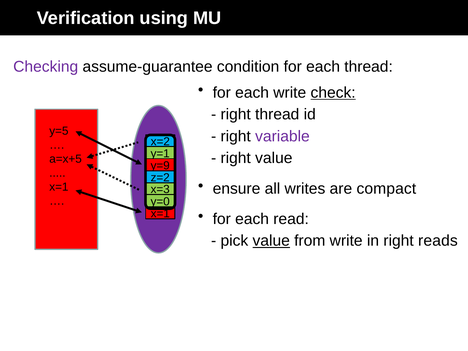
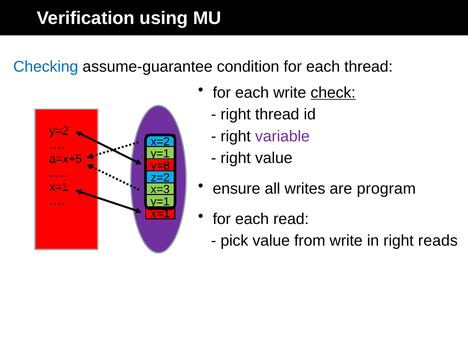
Checking colour: purple -> blue
y=5: y=5 -> y=2
y=9: y=9 -> y=8
compact: compact -> program
y=0 at (160, 202): y=0 -> y=1
value at (271, 241) underline: present -> none
